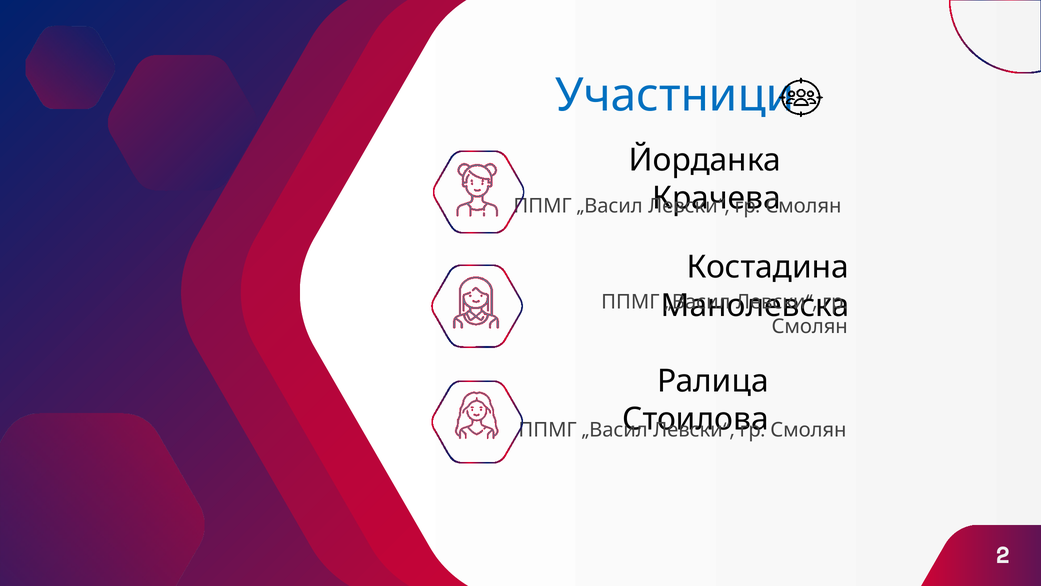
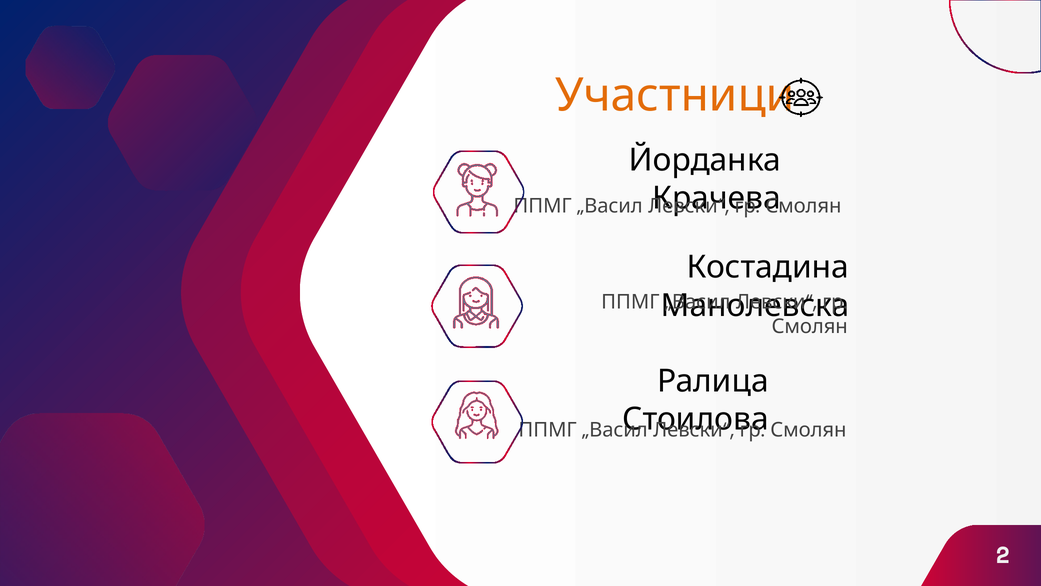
Участници colour: blue -> orange
